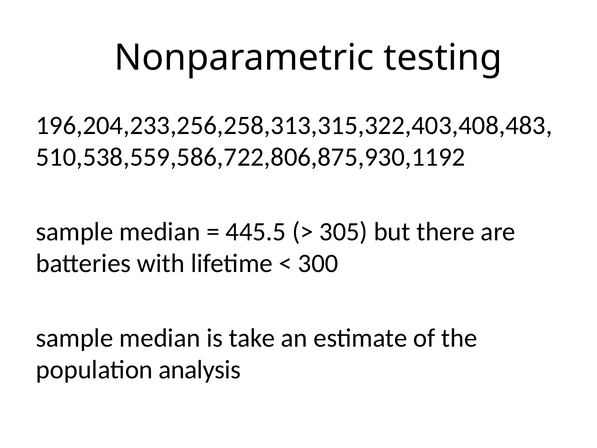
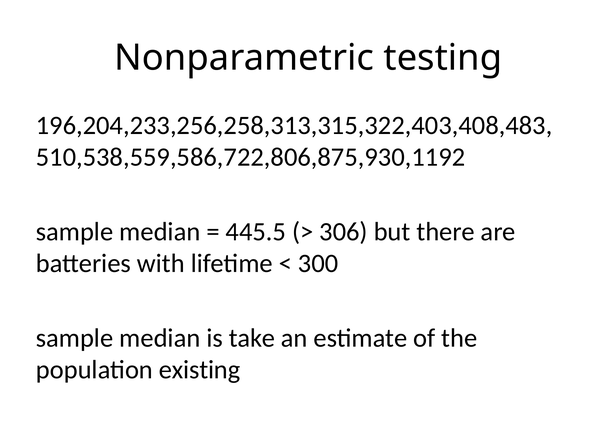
305: 305 -> 306
analysis: analysis -> existing
